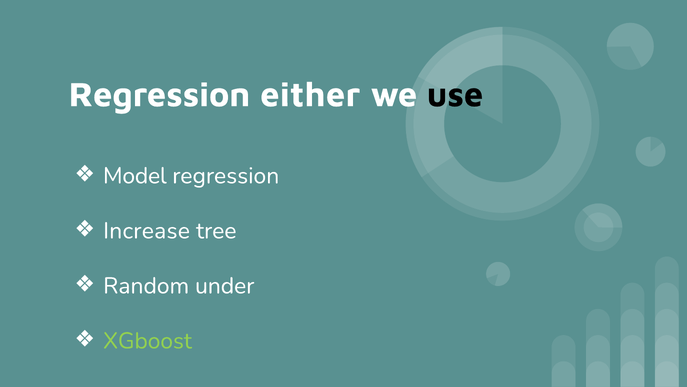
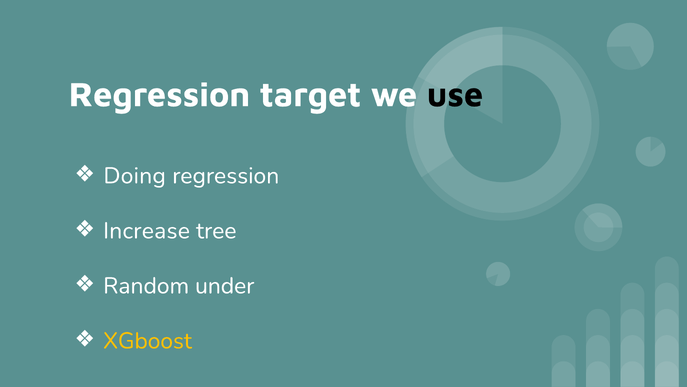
either: either -> target
Model: Model -> Doing
XGboost colour: light green -> yellow
